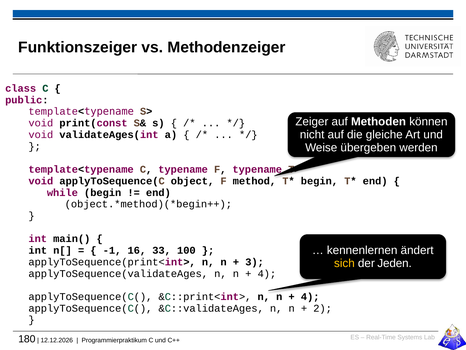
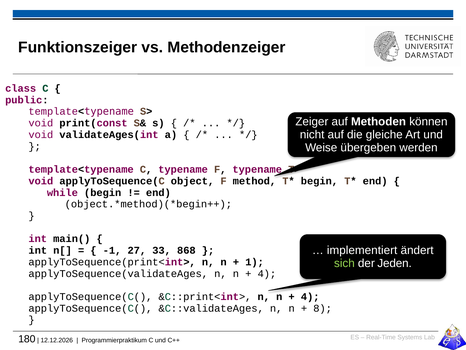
kennenlernen: kennenlernen -> implementiert
16: 16 -> 27
100: 100 -> 868
sich colour: yellow -> light green
3: 3 -> 1
2: 2 -> 8
